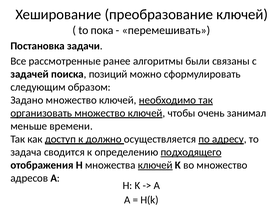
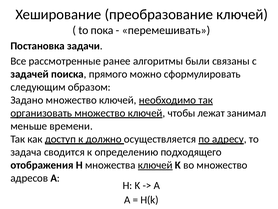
позиций: позиций -> прямого
очень: очень -> лежат
подходящего underline: present -> none
